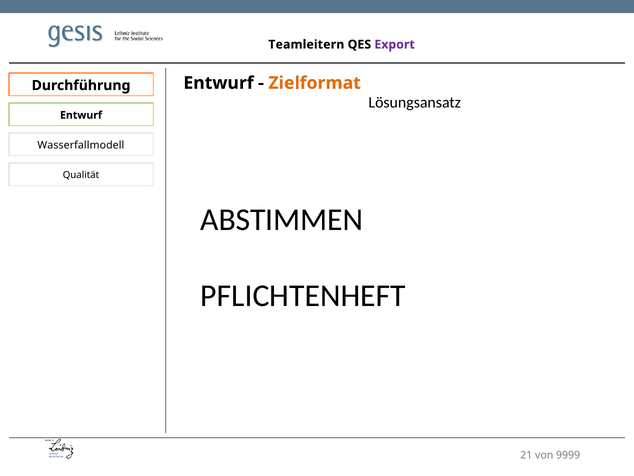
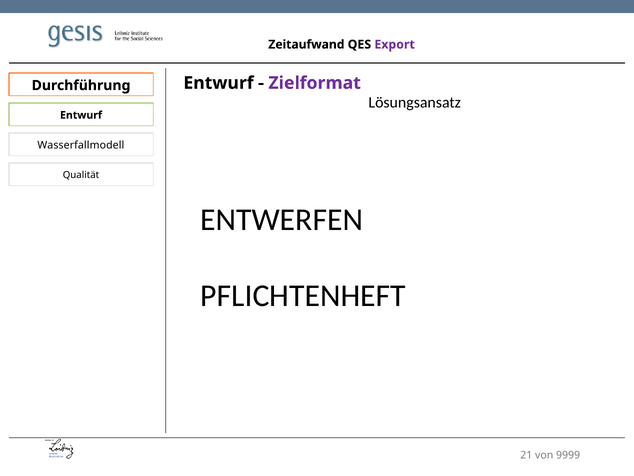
Teamleitern: Teamleitern -> Zeitaufwand
Zielformat colour: orange -> purple
ABSTIMMEN: ABSTIMMEN -> ENTWERFEN
